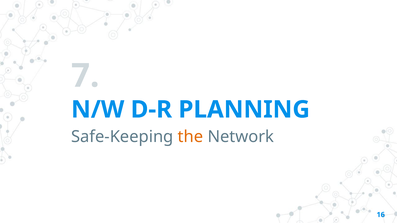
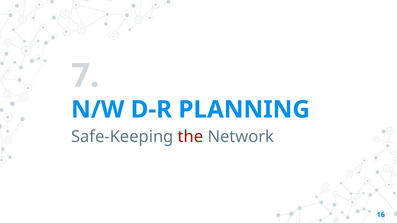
the colour: orange -> red
